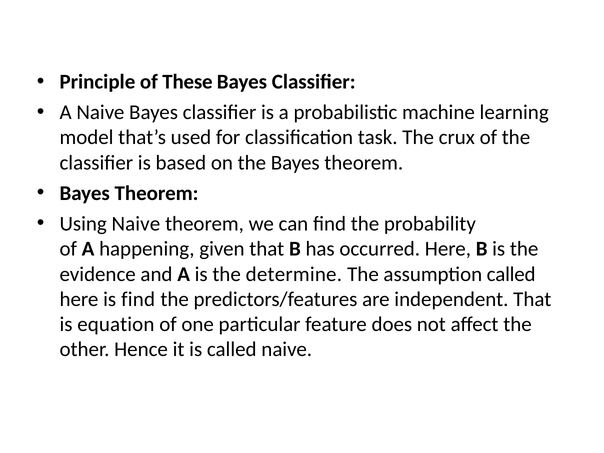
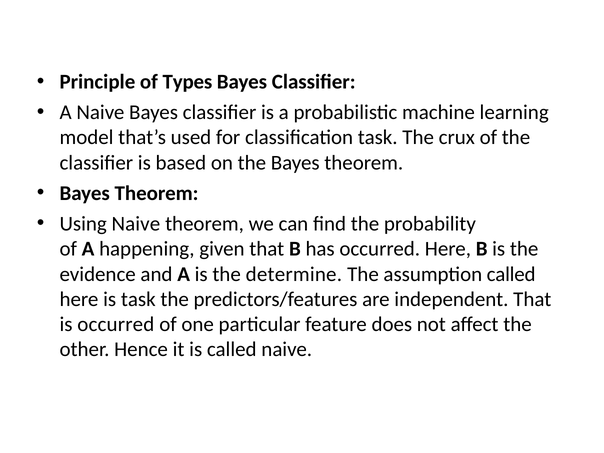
These: These -> Types
is find: find -> task
is equation: equation -> occurred
